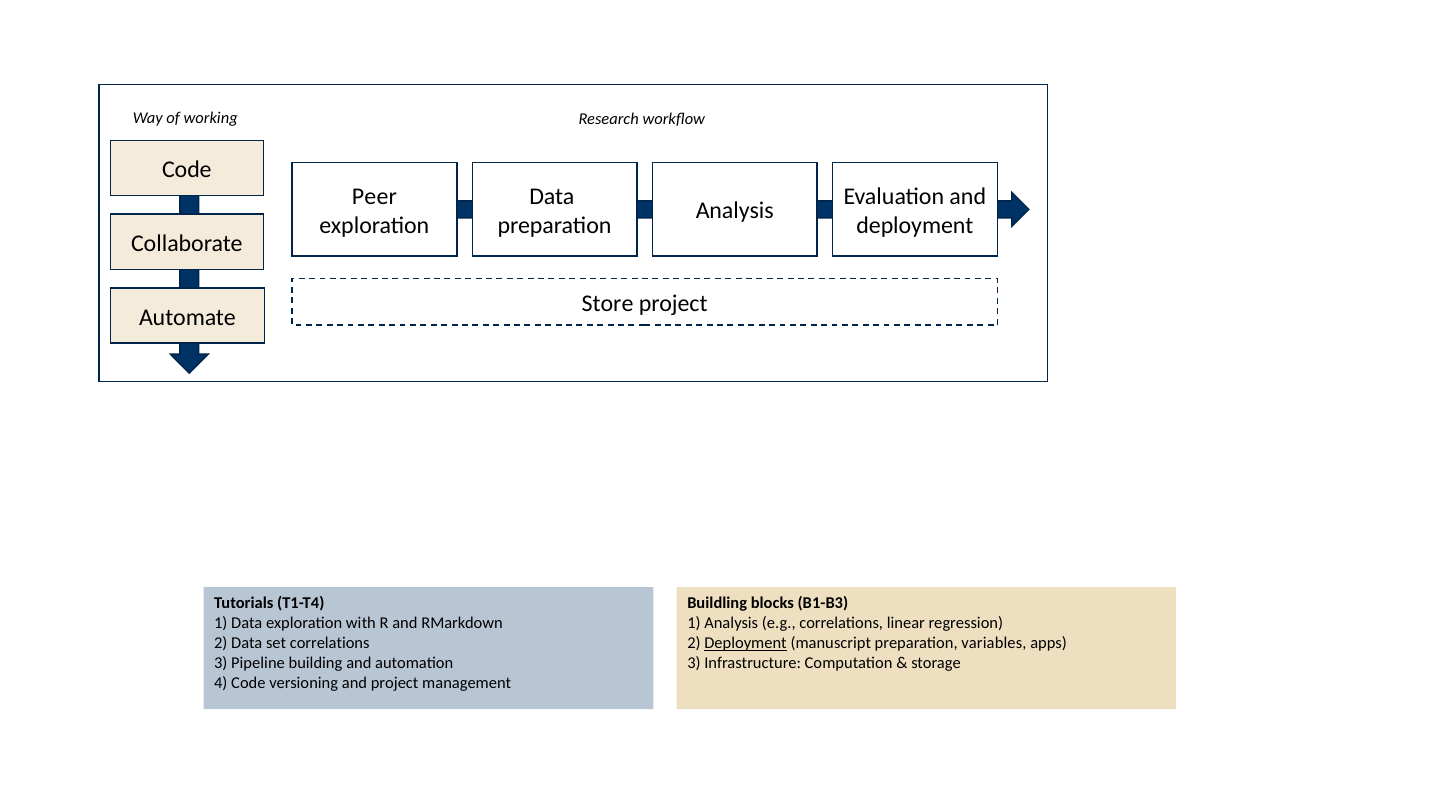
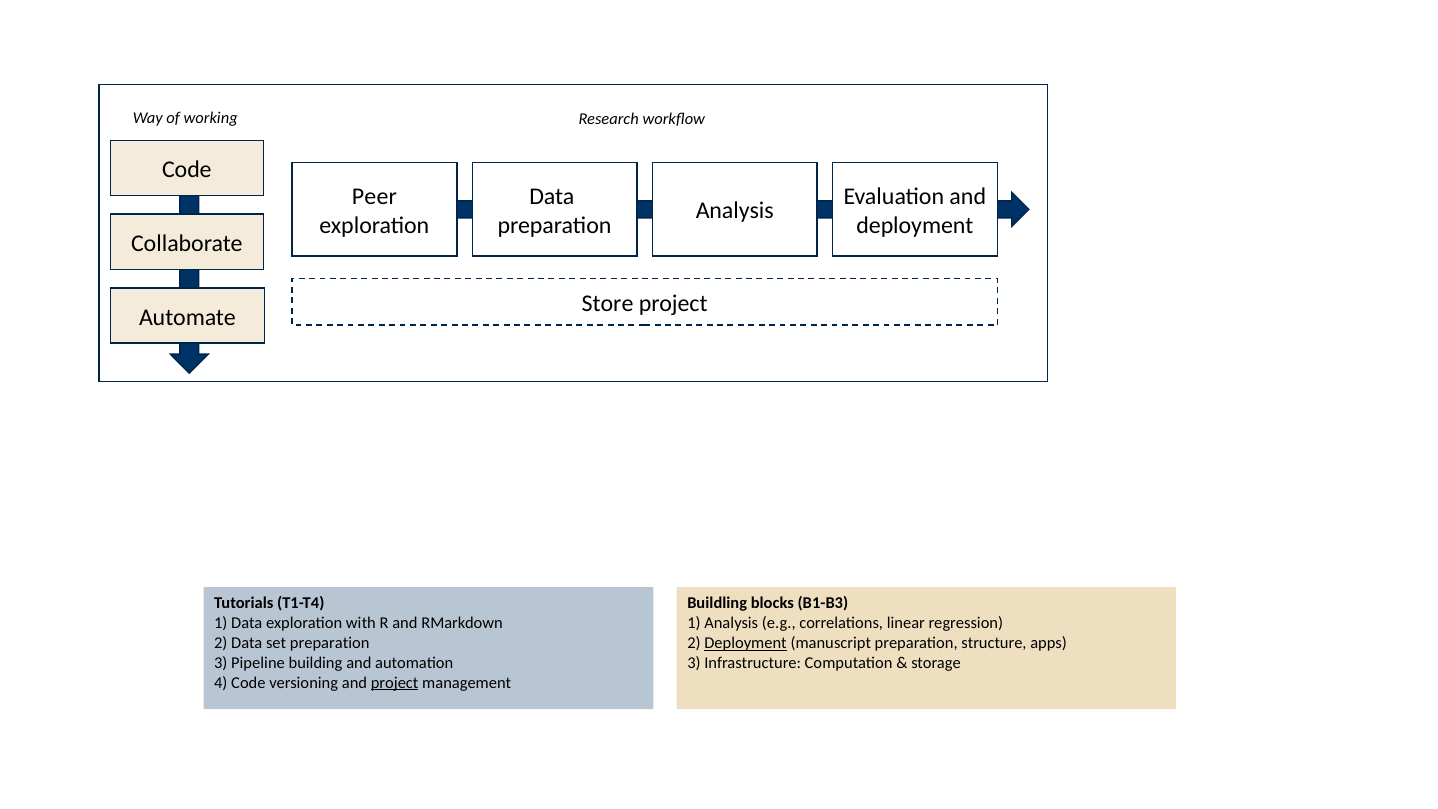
set correlations: correlations -> preparation
variables: variables -> structure
project at (395, 683) underline: none -> present
